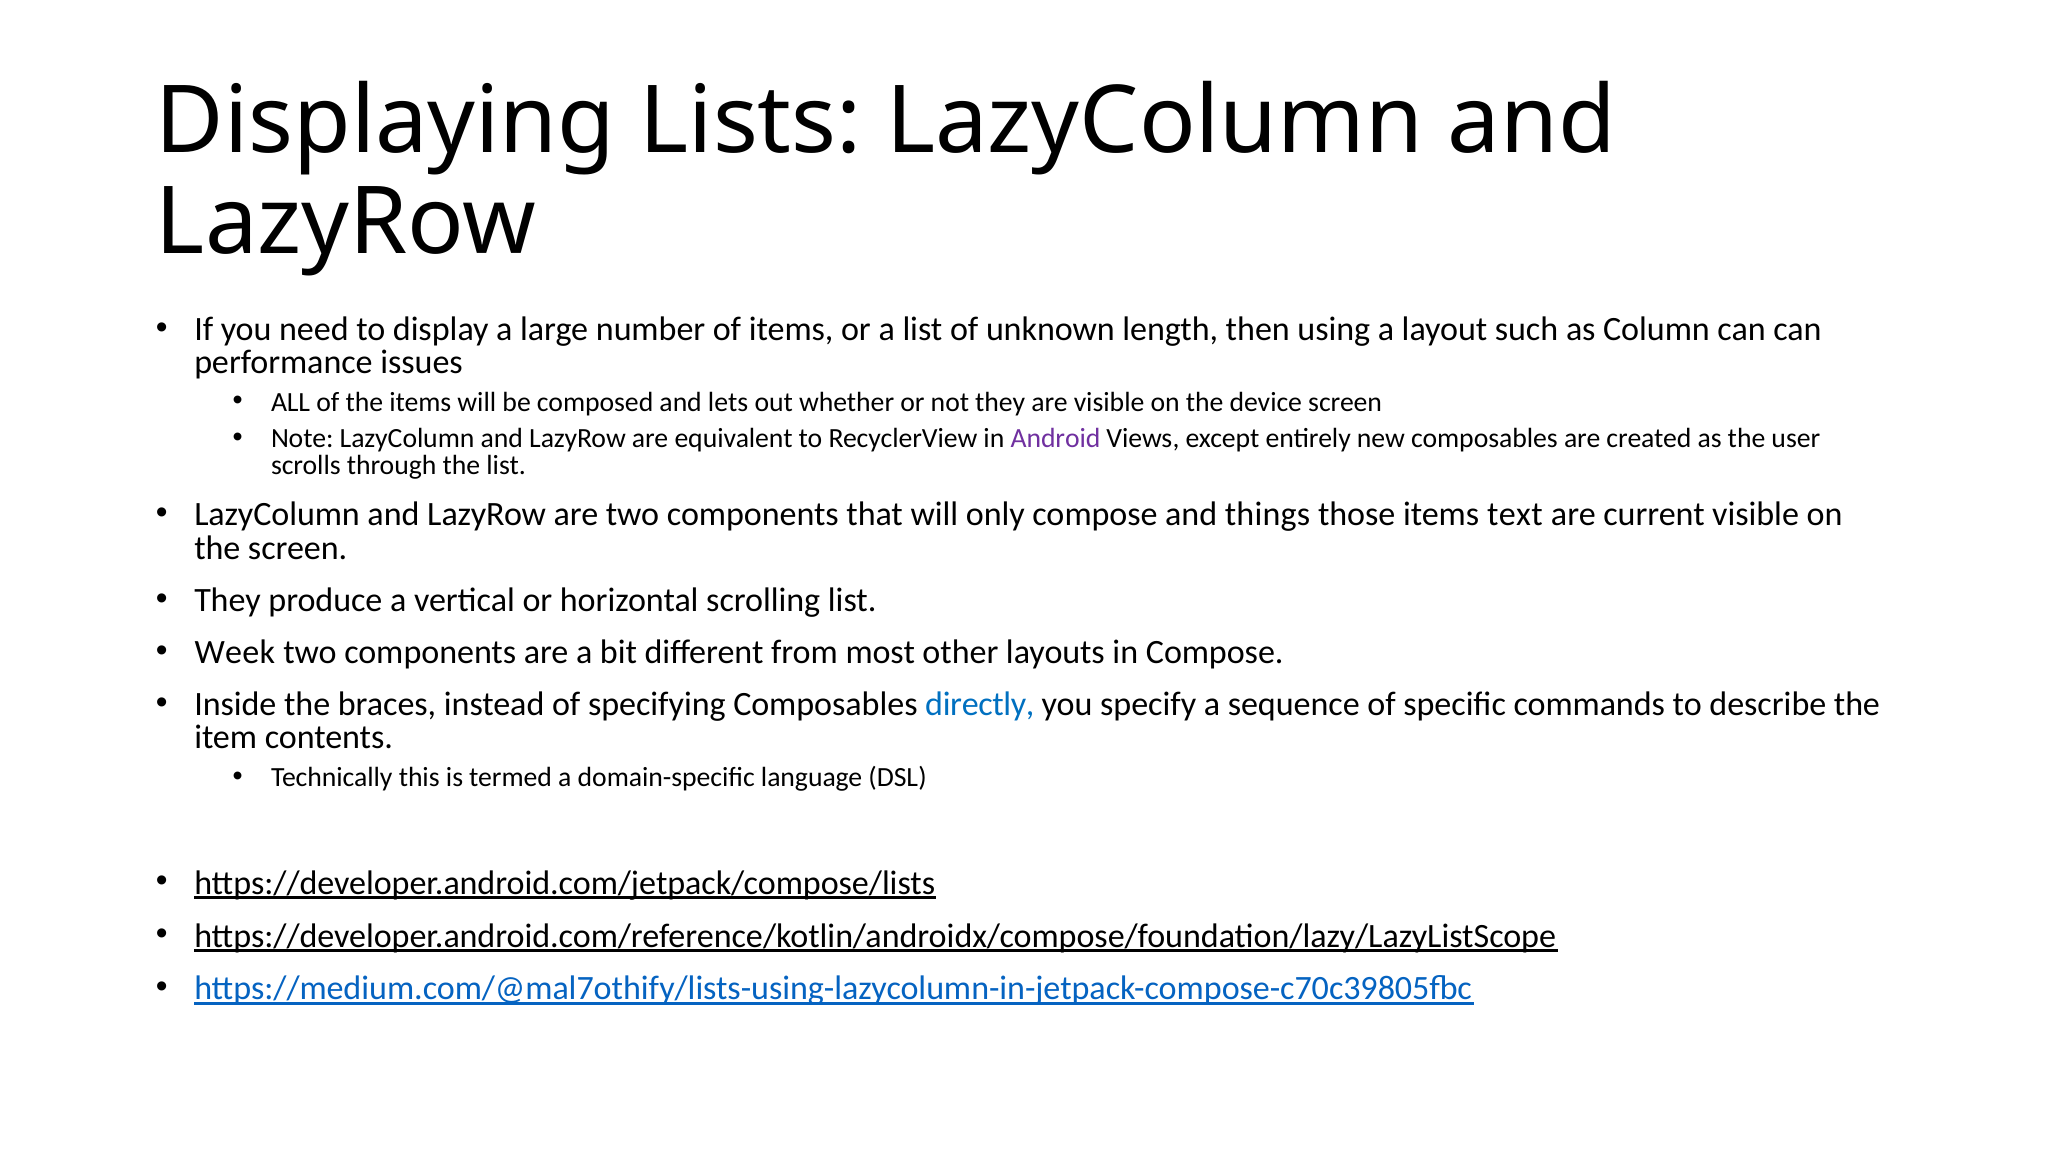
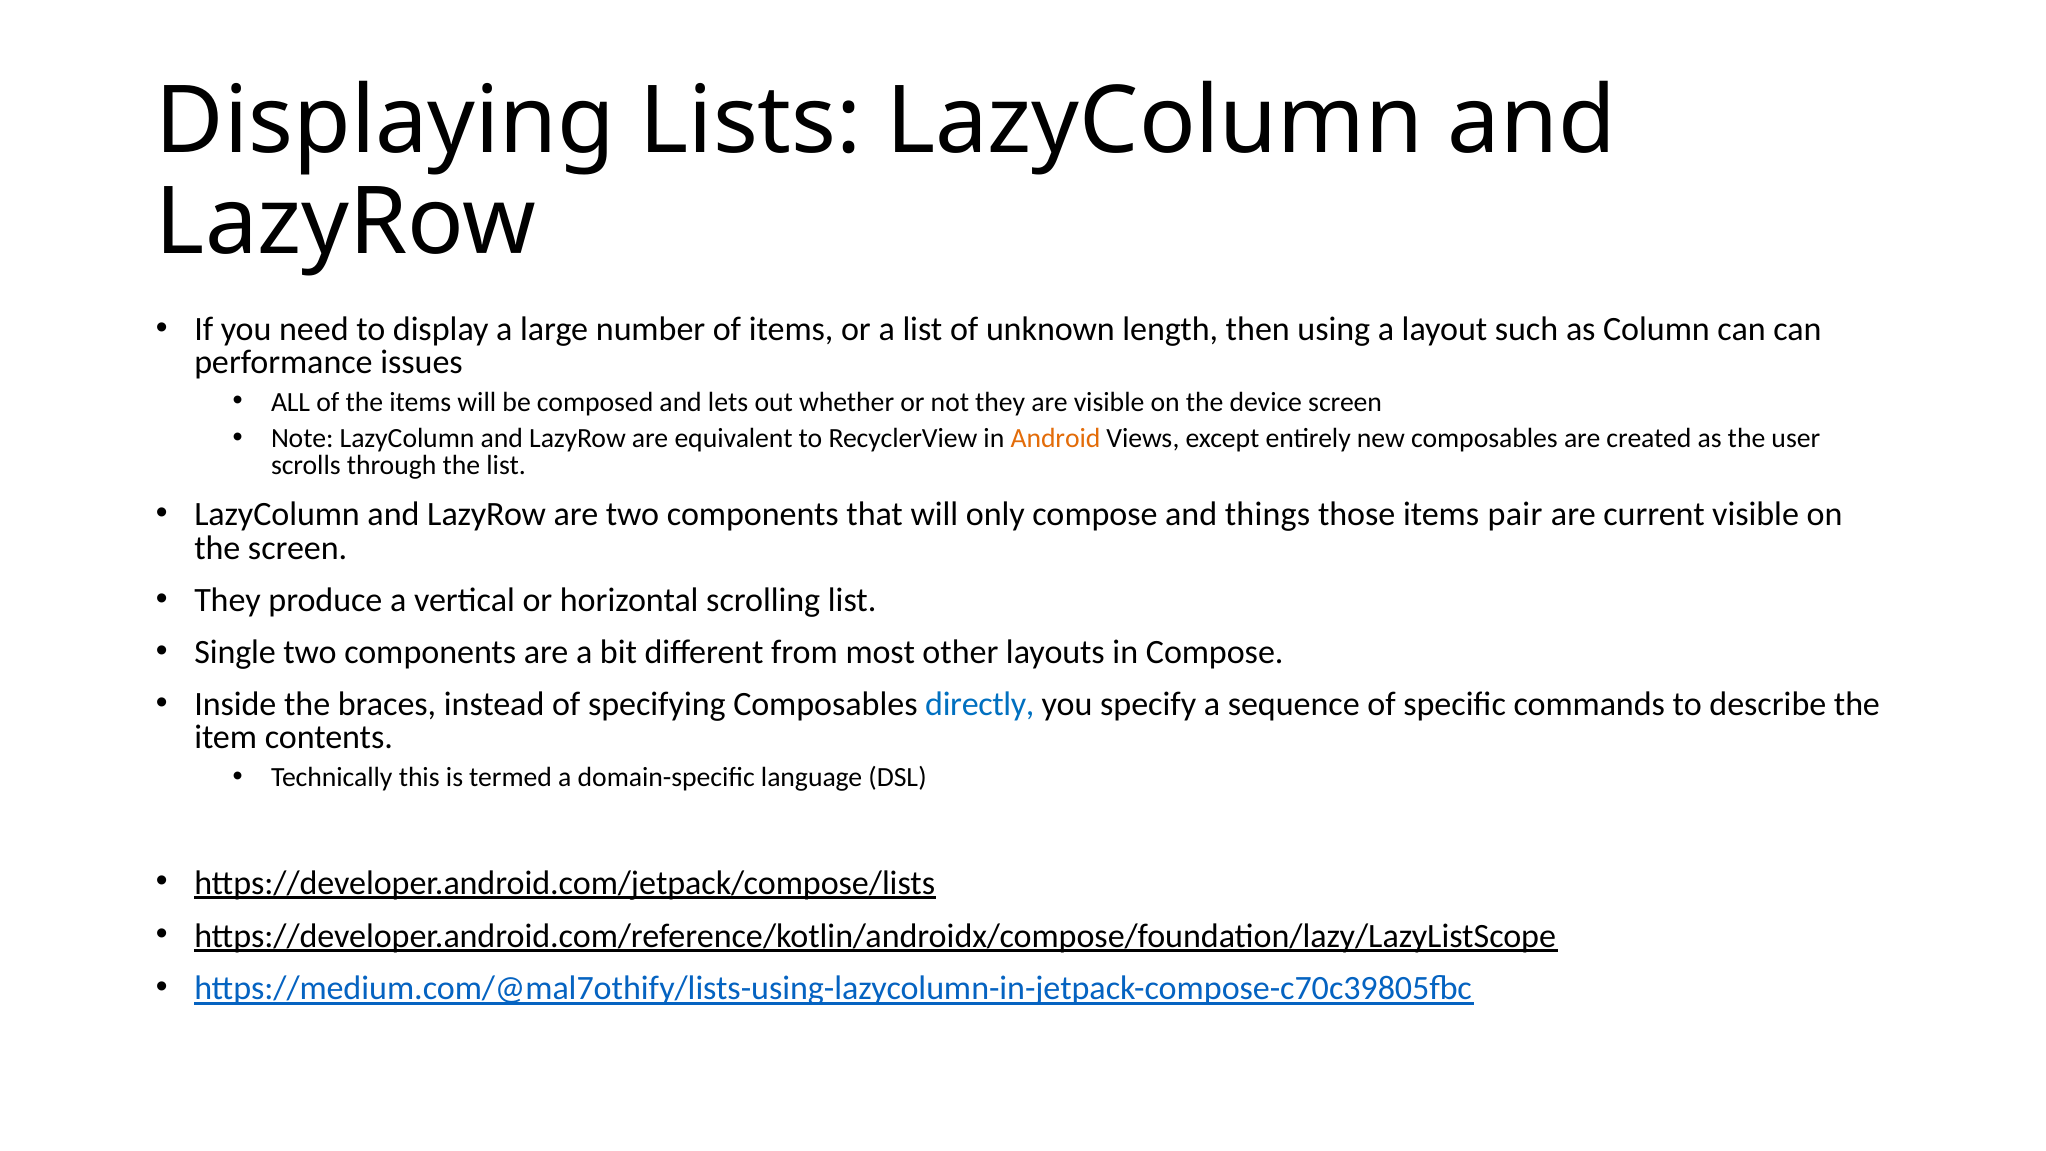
Android colour: purple -> orange
text: text -> pair
Week: Week -> Single
